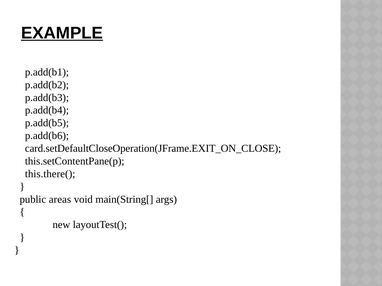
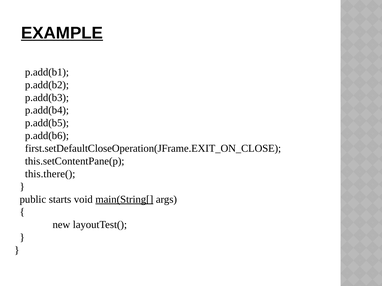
card.setDefaultCloseOperation(JFrame.EXIT_ON_CLOSE: card.setDefaultCloseOperation(JFrame.EXIT_ON_CLOSE -> first.setDefaultCloseOperation(JFrame.EXIT_ON_CLOSE
areas: areas -> starts
main(String[ underline: none -> present
